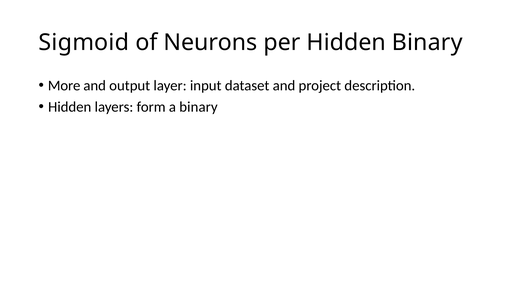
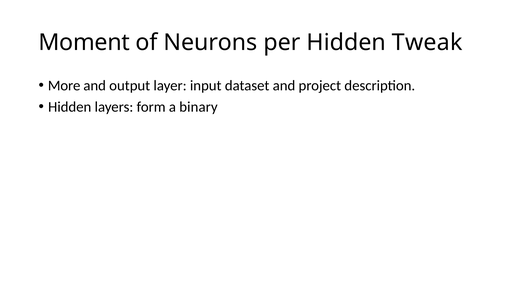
Sigmoid: Sigmoid -> Moment
Hidden Binary: Binary -> Tweak
